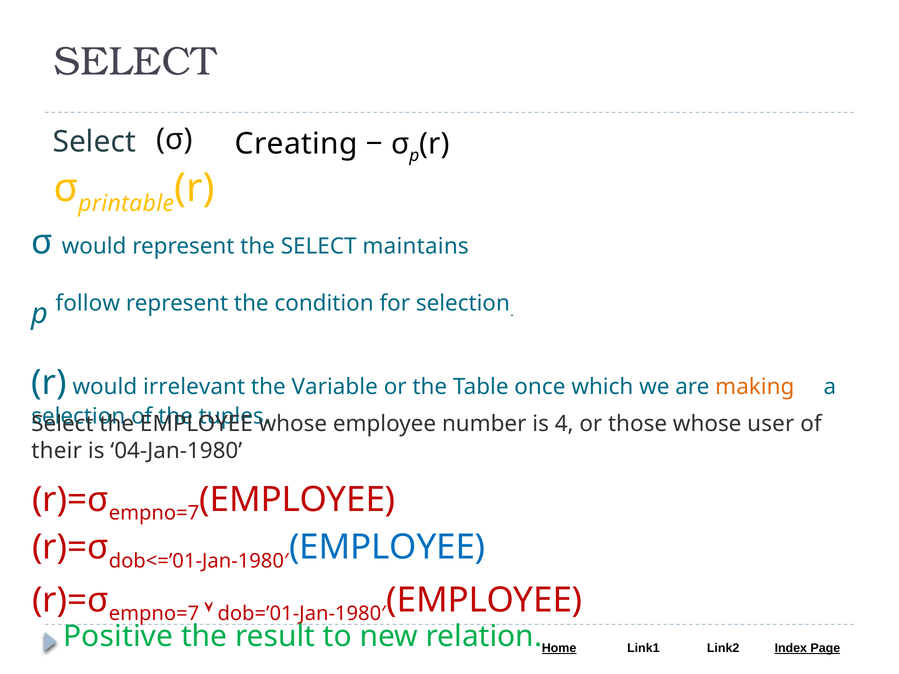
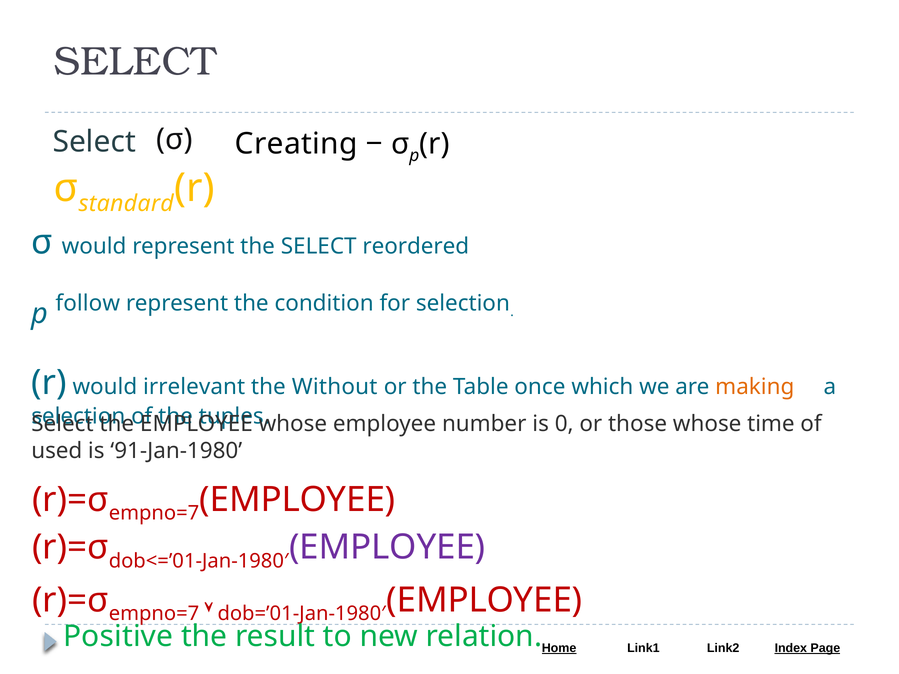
printable: printable -> standard
maintains: maintains -> reordered
Variable: Variable -> Without
4: 4 -> 0
user: user -> time
their: their -> used
04-Jan-1980: 04-Jan-1980 -> 91-Jan-1980
EMPLOYEE at (387, 548) colour: blue -> purple
